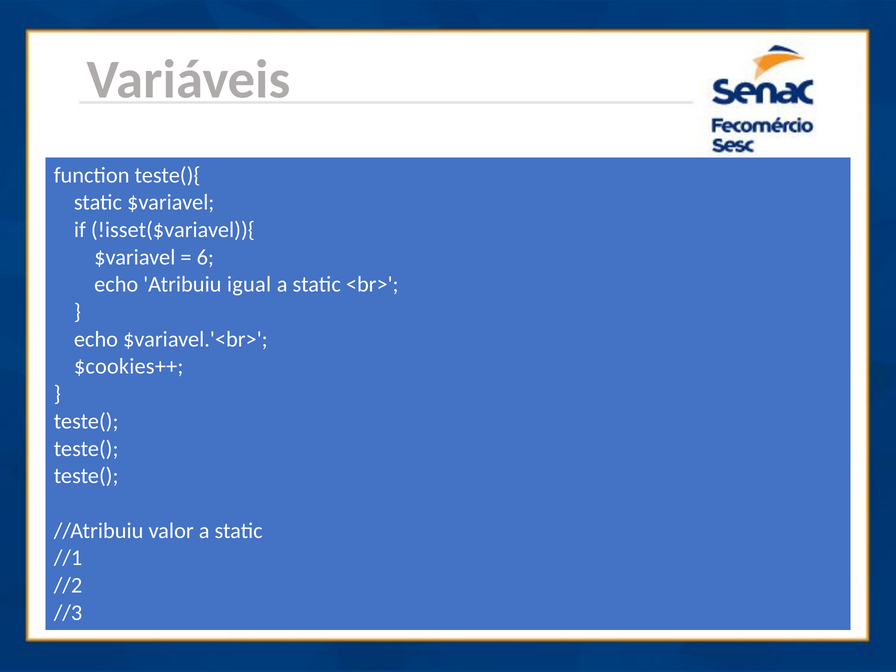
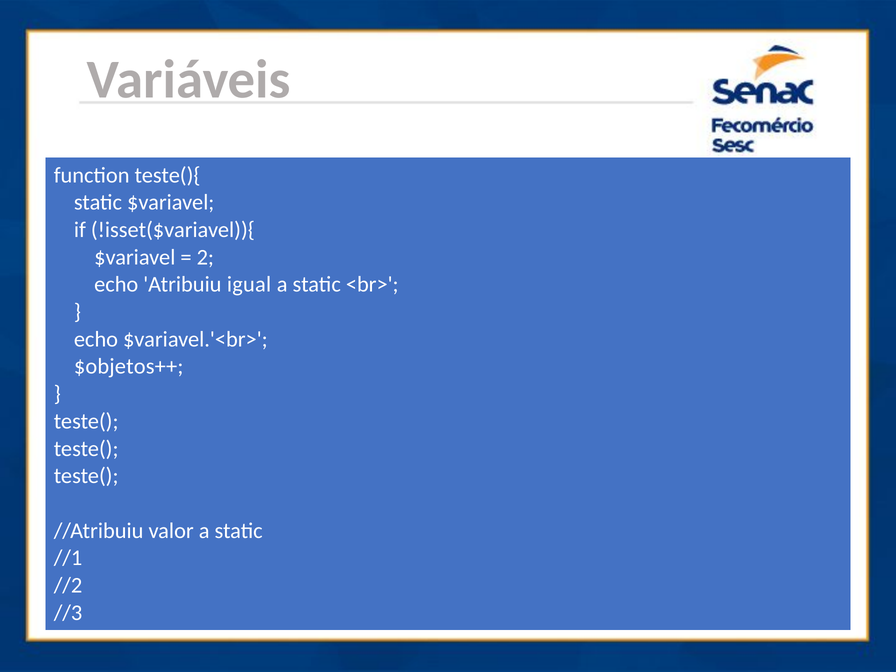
6: 6 -> 2
$cookies++: $cookies++ -> $objetos++
